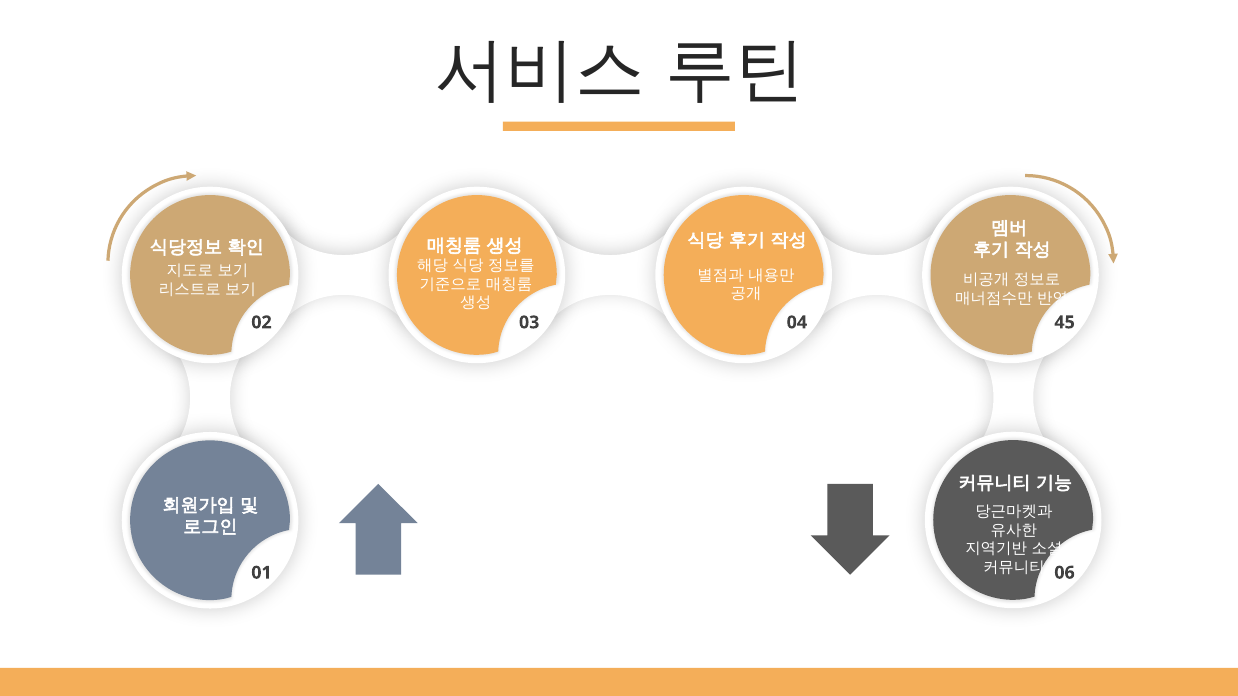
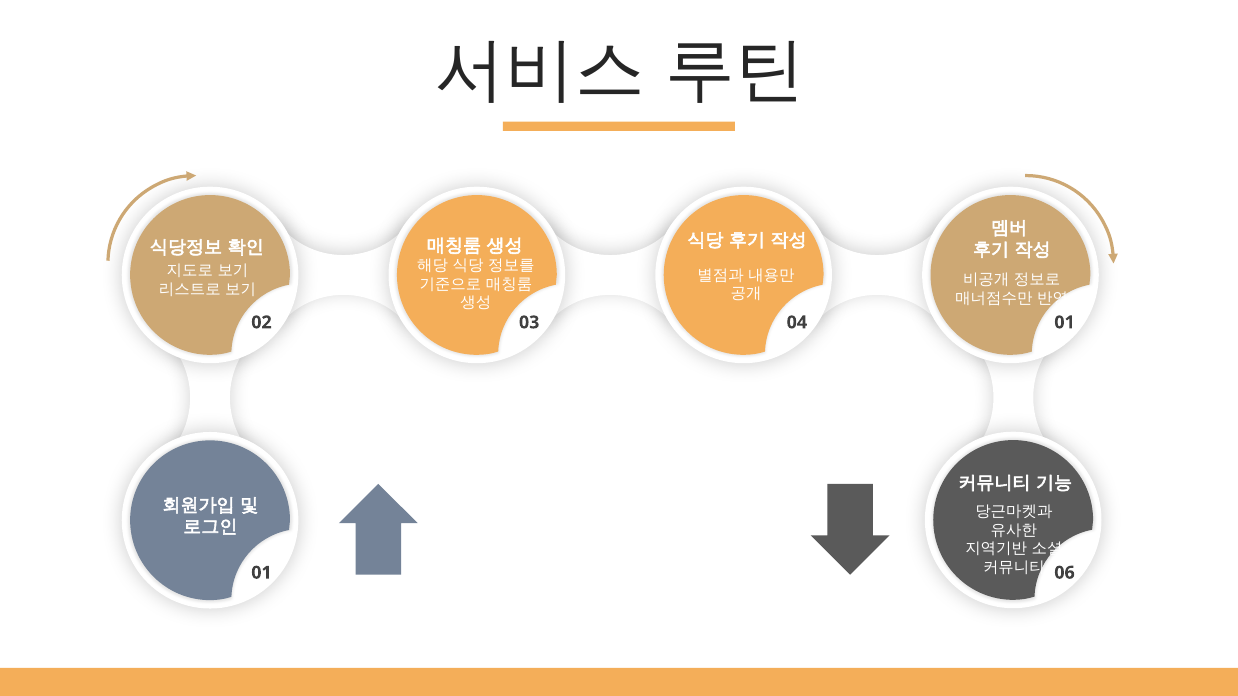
04 45: 45 -> 01
